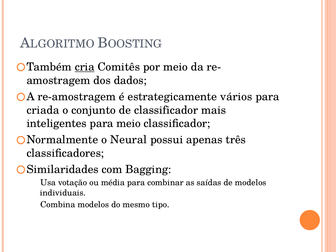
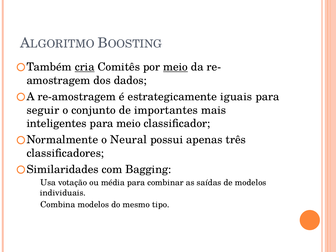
meio at (175, 67) underline: none -> present
vários: vários -> iguais
criada: criada -> seguir
de classificador: classificador -> importantes
